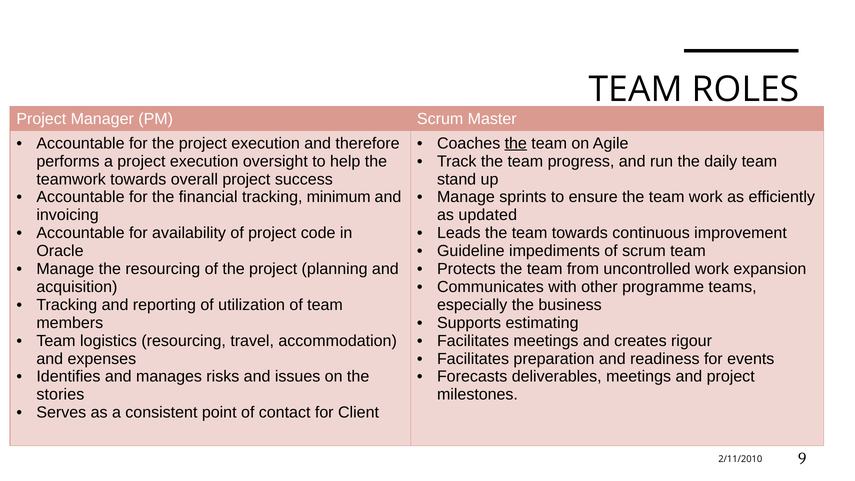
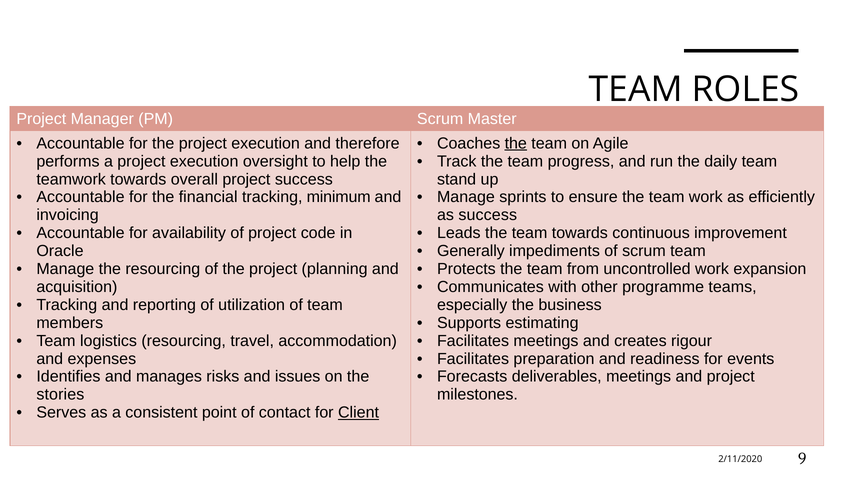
as updated: updated -> success
Guideline: Guideline -> Generally
Client underline: none -> present
2/11/2010: 2/11/2010 -> 2/11/2020
